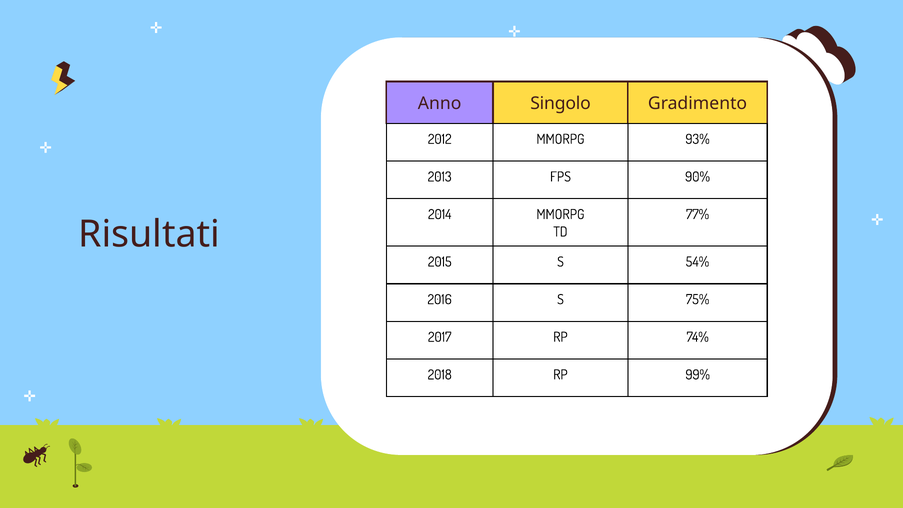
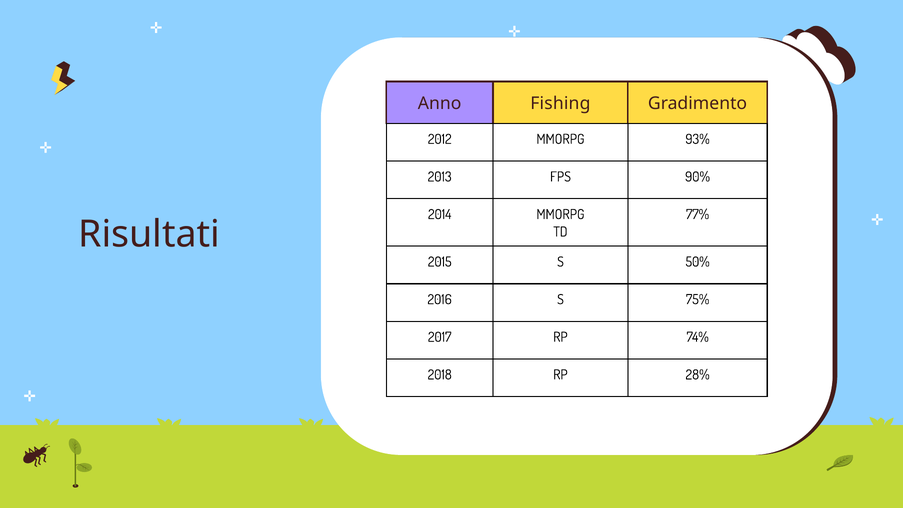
Singolo: Singolo -> Fishing
54%: 54% -> 50%
99%: 99% -> 28%
